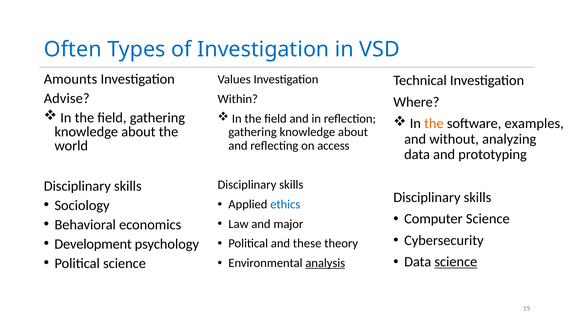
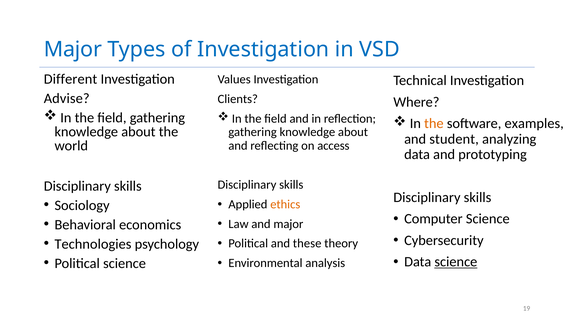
Often at (73, 49): Often -> Major
Amounts: Amounts -> Different
Within: Within -> Clients
without: without -> student
ethics colour: blue -> orange
Development: Development -> Technologies
analysis underline: present -> none
